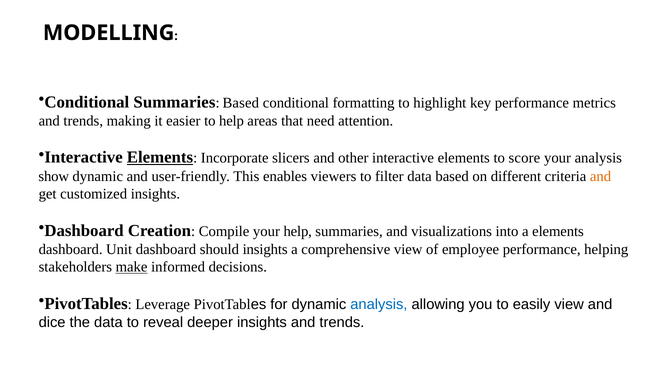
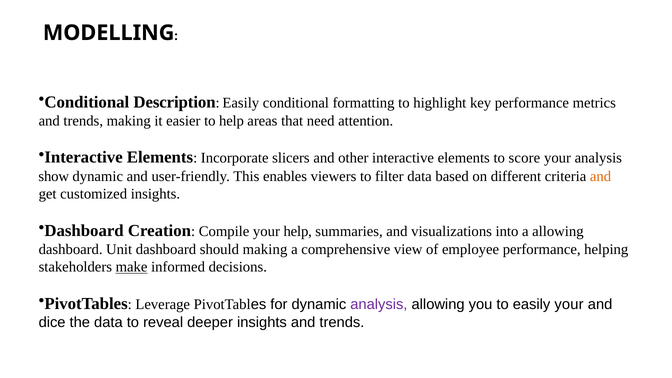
Conditional Summaries: Summaries -> Description
Based at (241, 103): Based -> Easily
Elements at (160, 157) underline: present -> none
a elements: elements -> allowing
should insights: insights -> making
analysis at (379, 304) colour: blue -> purple
easily view: view -> your
